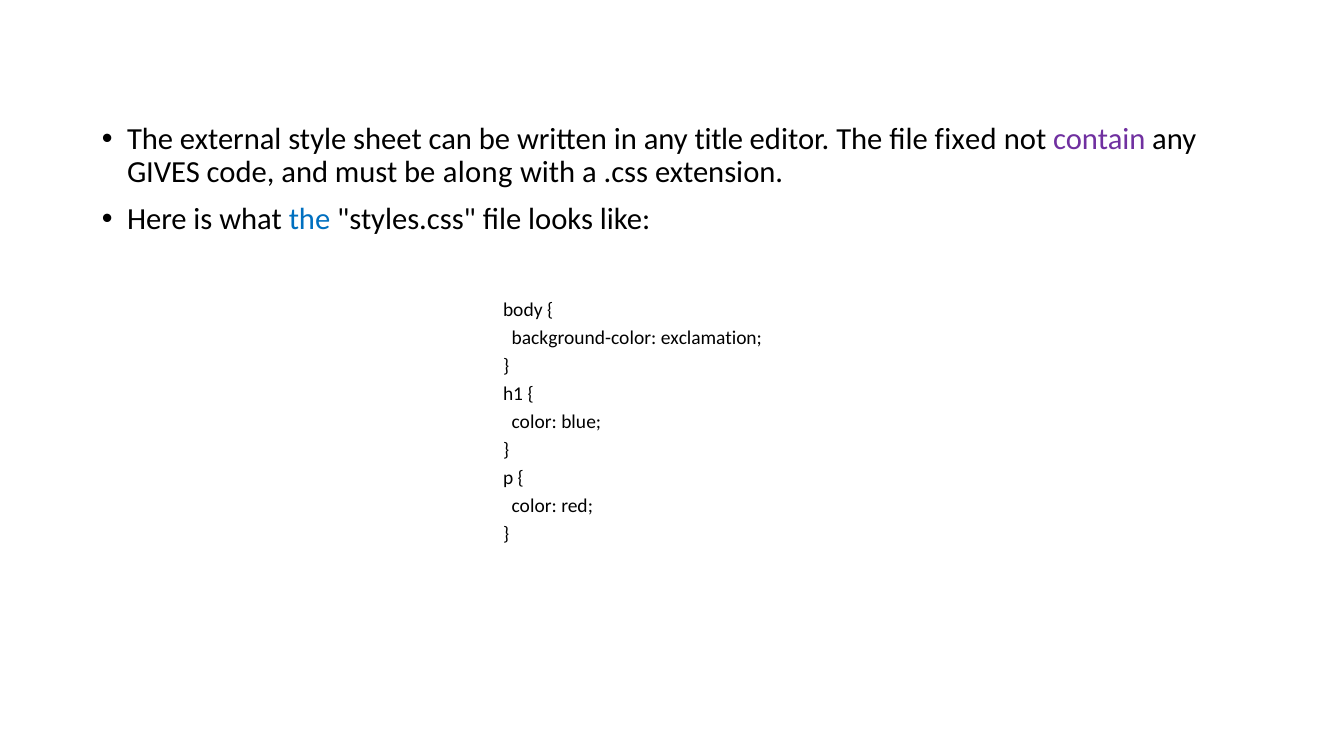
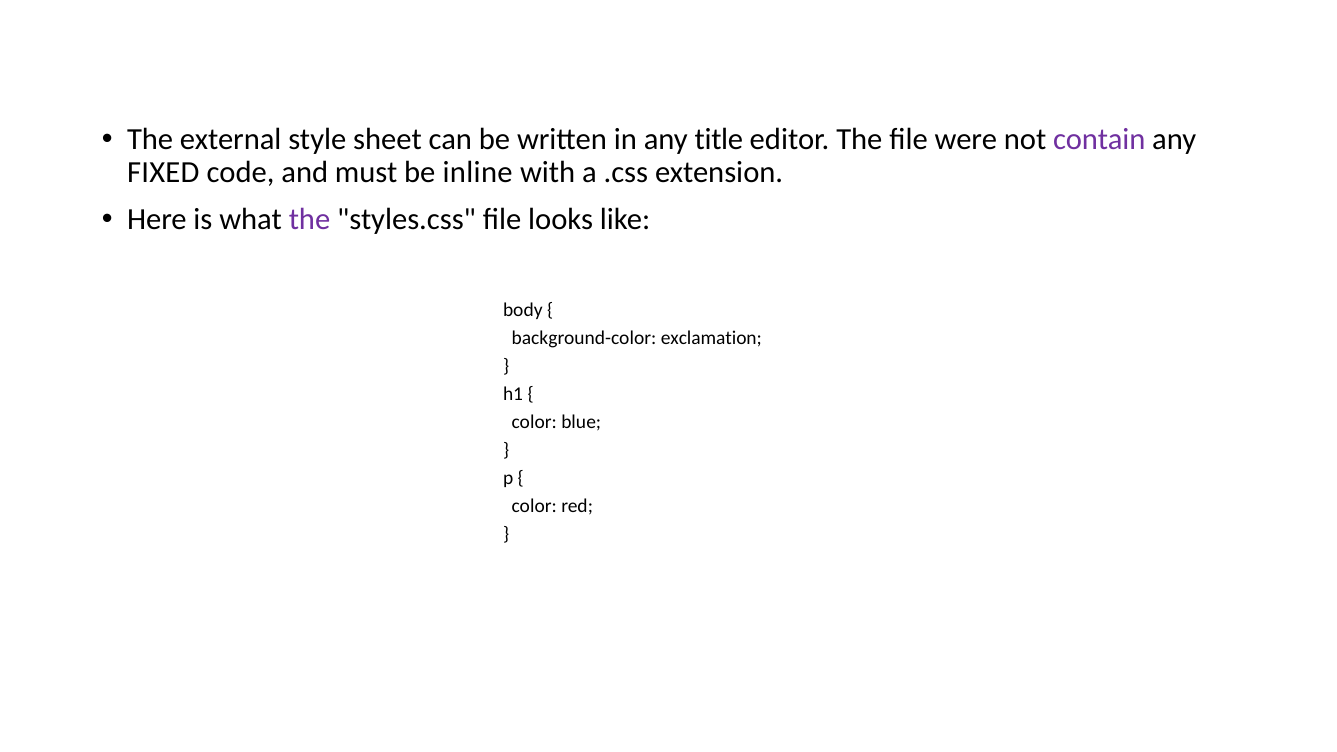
fixed: fixed -> were
GIVES: GIVES -> FIXED
along: along -> inline
the at (310, 220) colour: blue -> purple
